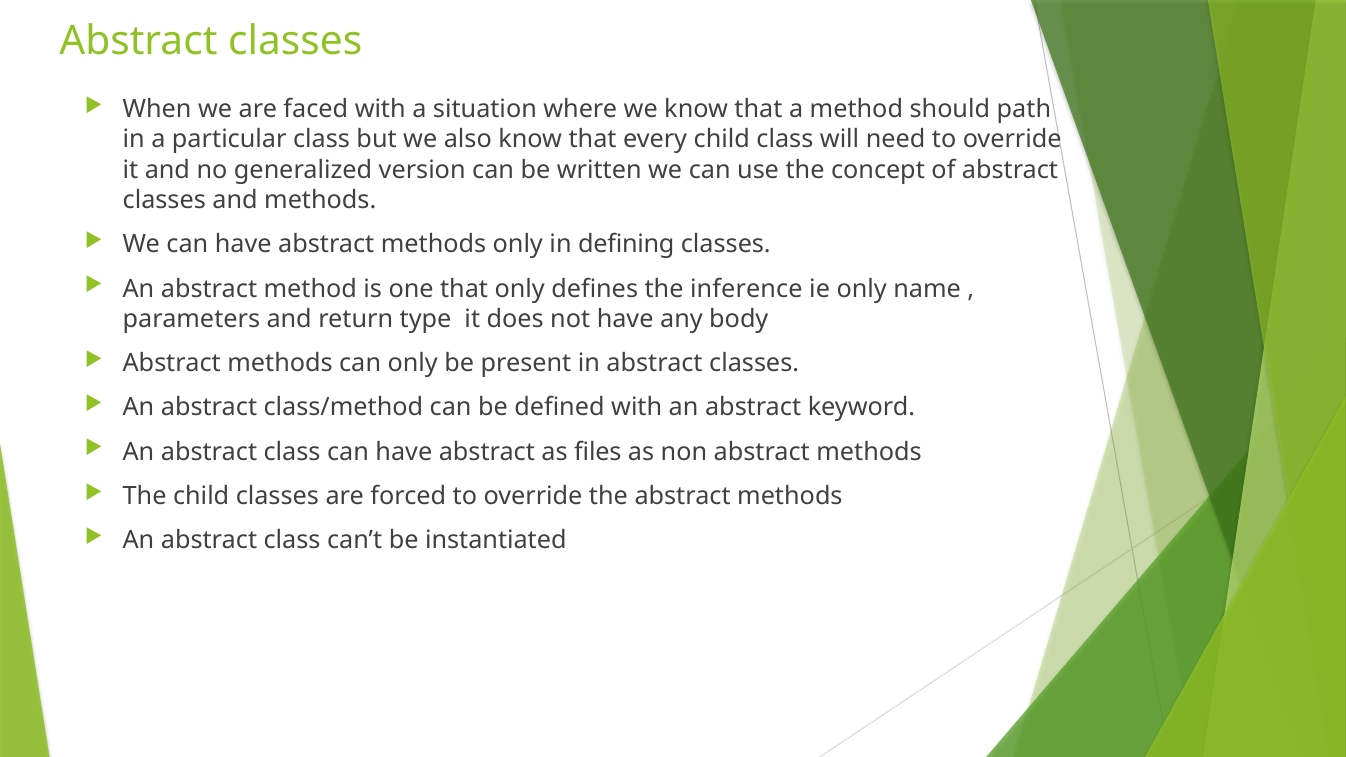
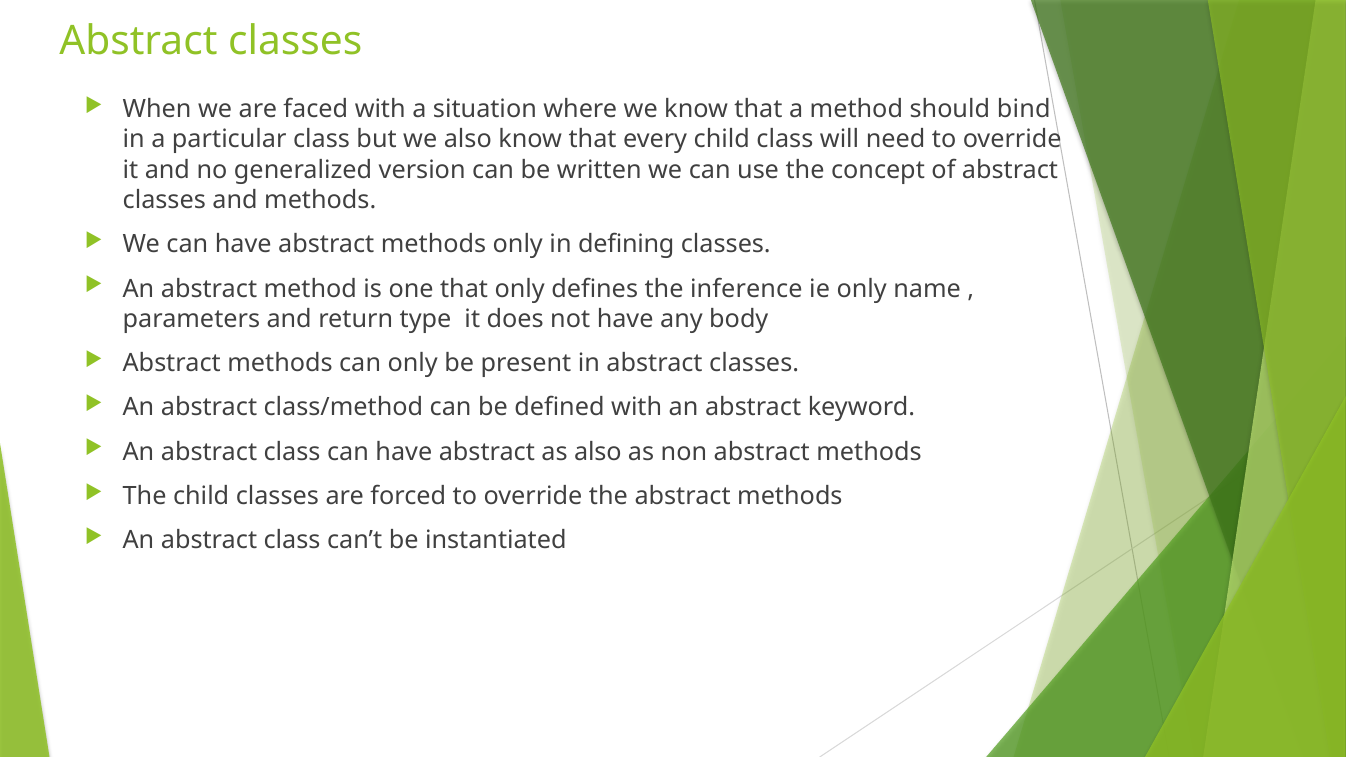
path: path -> bind
as files: files -> also
